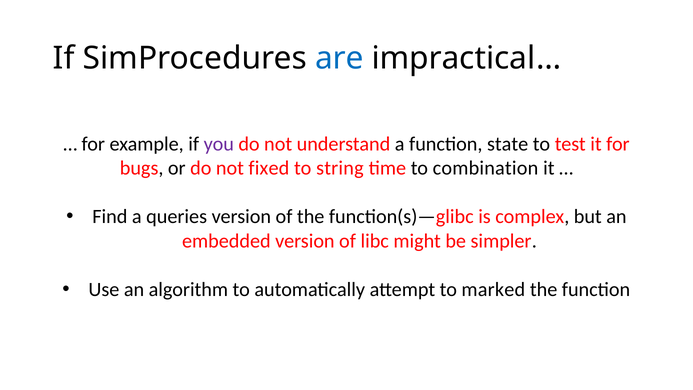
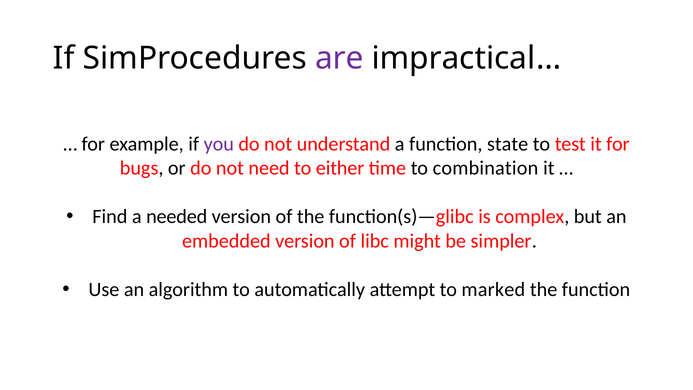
are colour: blue -> purple
fixed: fixed -> need
string: string -> either
queries: queries -> needed
